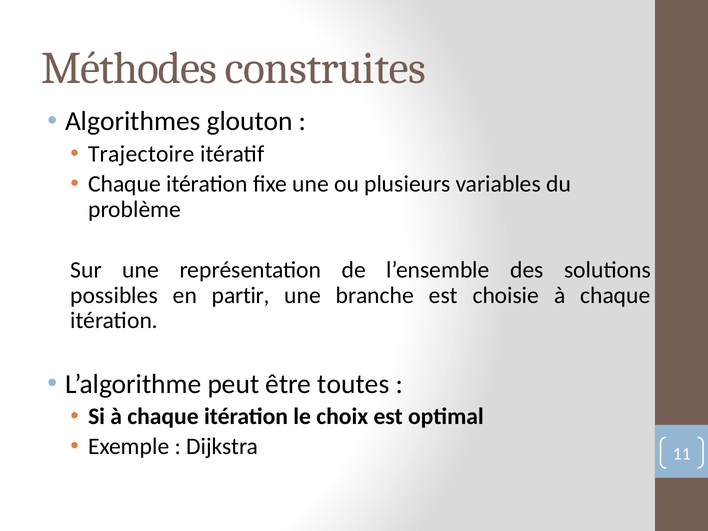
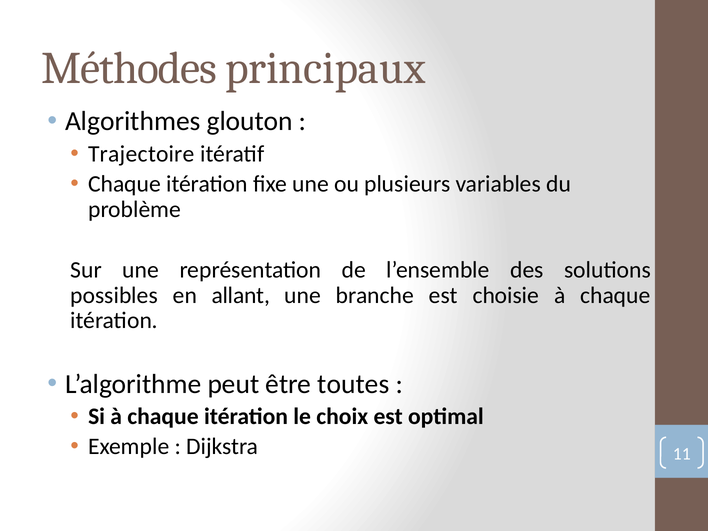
construites: construites -> principaux
partir: partir -> allant
